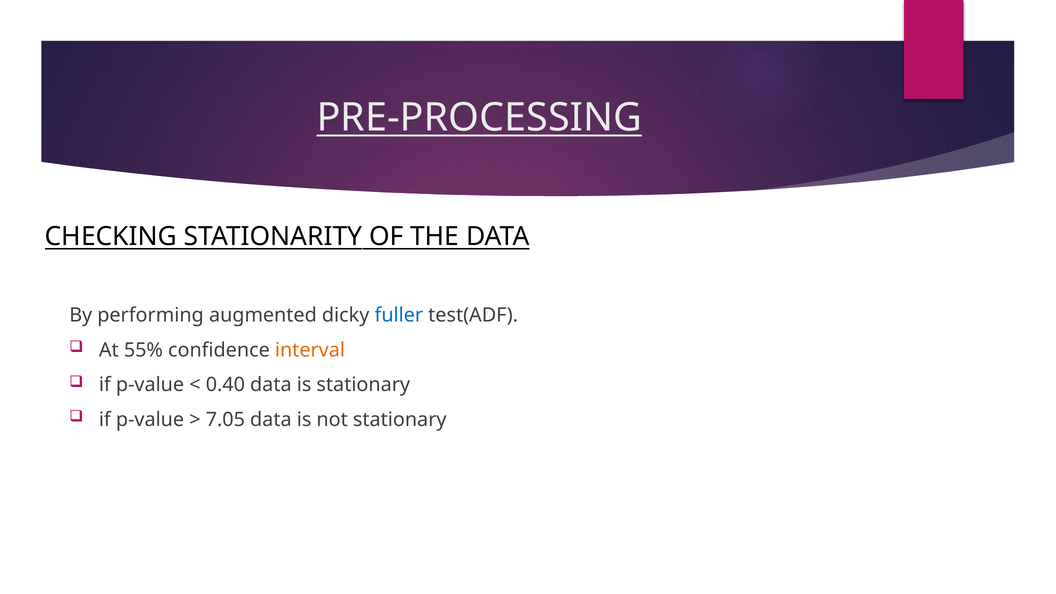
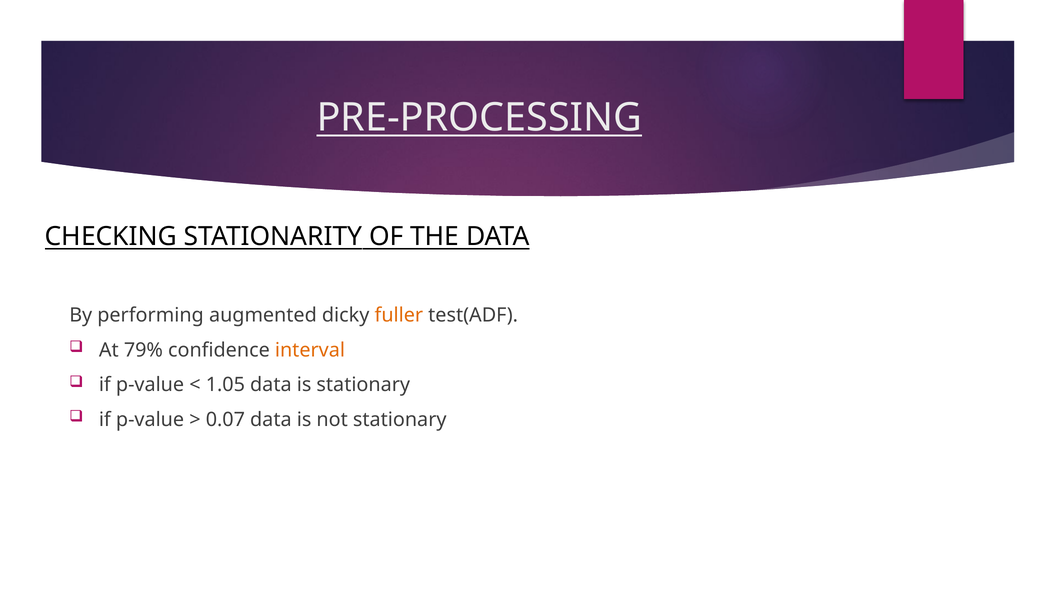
fuller colour: blue -> orange
55%: 55% -> 79%
0.40: 0.40 -> 1.05
7.05: 7.05 -> 0.07
